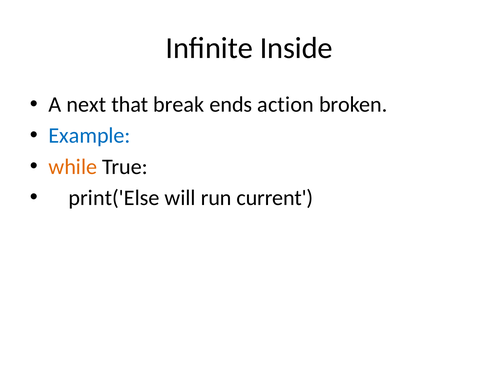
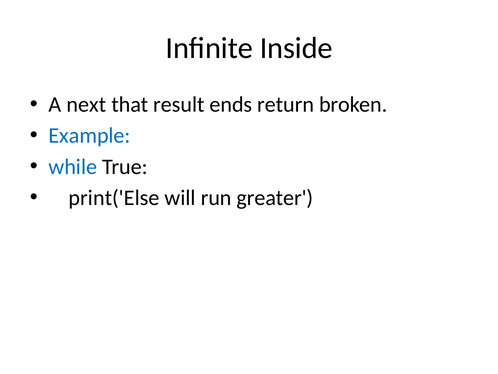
break: break -> result
action: action -> return
while colour: orange -> blue
current: current -> greater
